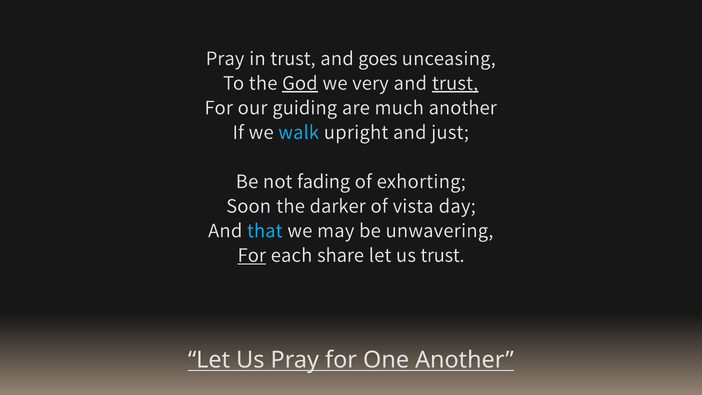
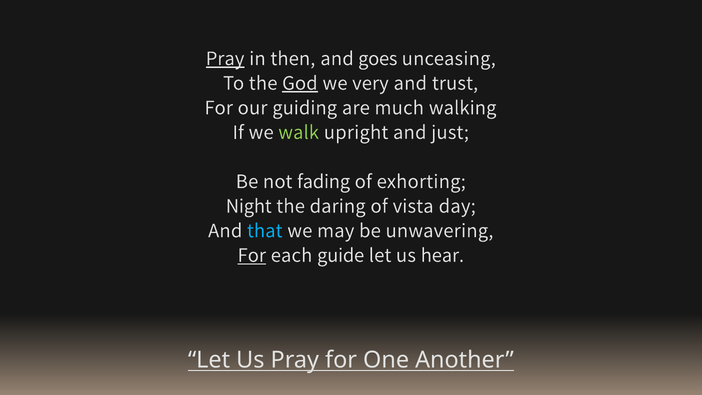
Pray at (225, 58) underline: none -> present
in trust: trust -> then
trust at (455, 83) underline: present -> none
much another: another -> walking
walk colour: light blue -> light green
Soon: Soon -> Night
darker: darker -> daring
share: share -> guide
us trust: trust -> hear
